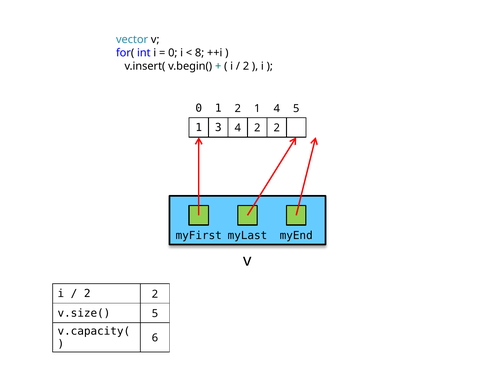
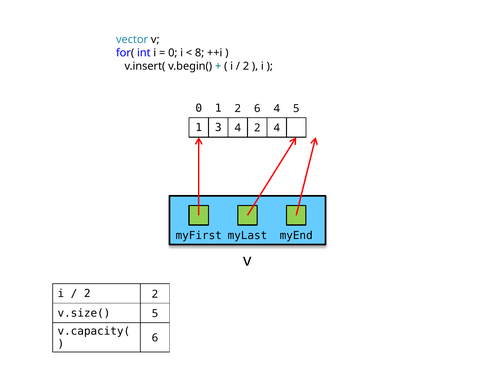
2 1: 1 -> 6
4 2 2: 2 -> 4
